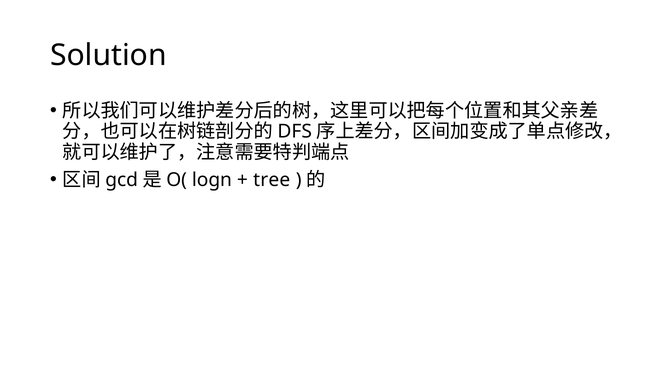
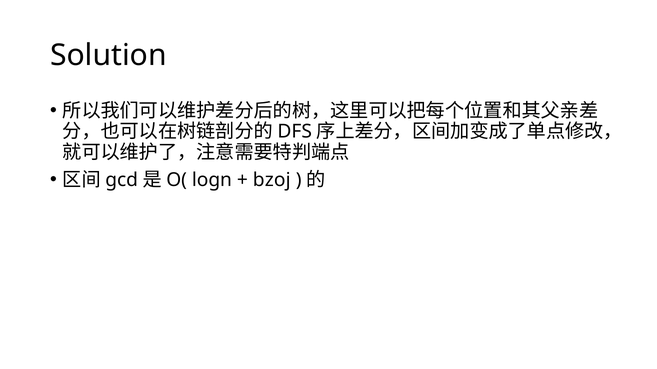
tree: tree -> bzoj
